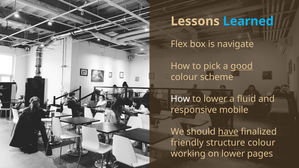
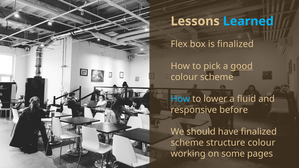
is navigate: navigate -> finalized
How at (180, 99) colour: white -> light blue
mobile: mobile -> before
have underline: present -> none
friendly at (187, 143): friendly -> scheme
on lower: lower -> some
